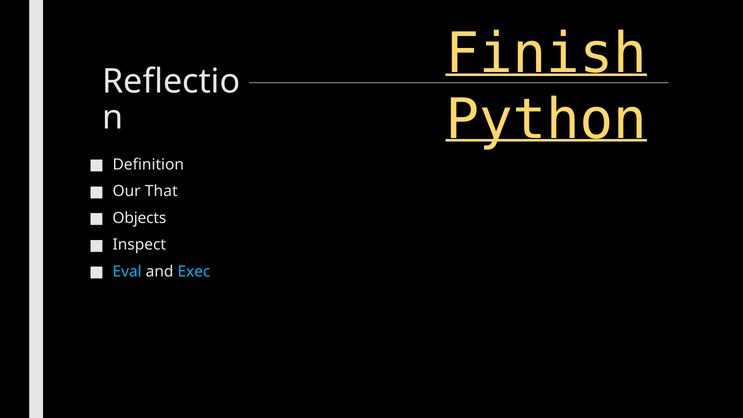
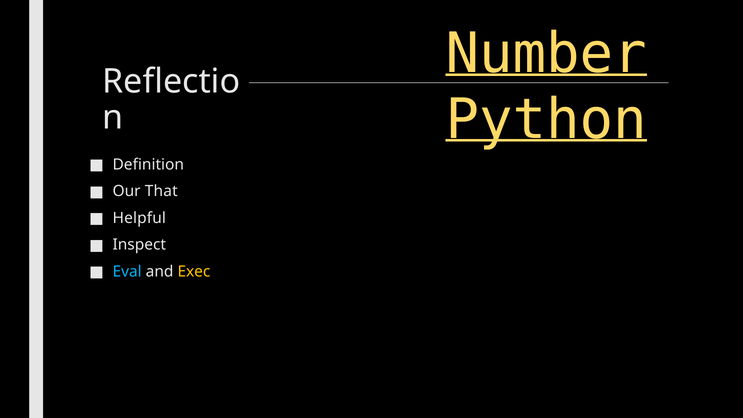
Finish: Finish -> Number
Objects: Objects -> Helpful
Exec colour: light blue -> yellow
